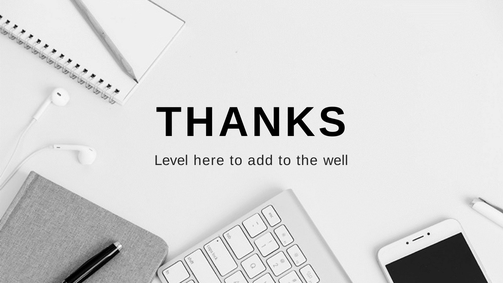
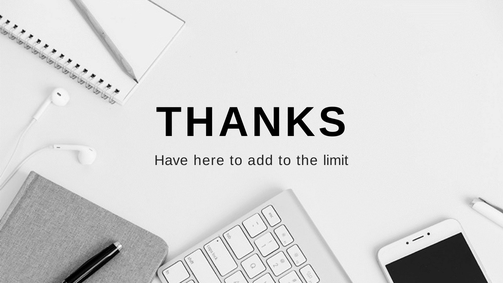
Level: Level -> Have
well: well -> limit
